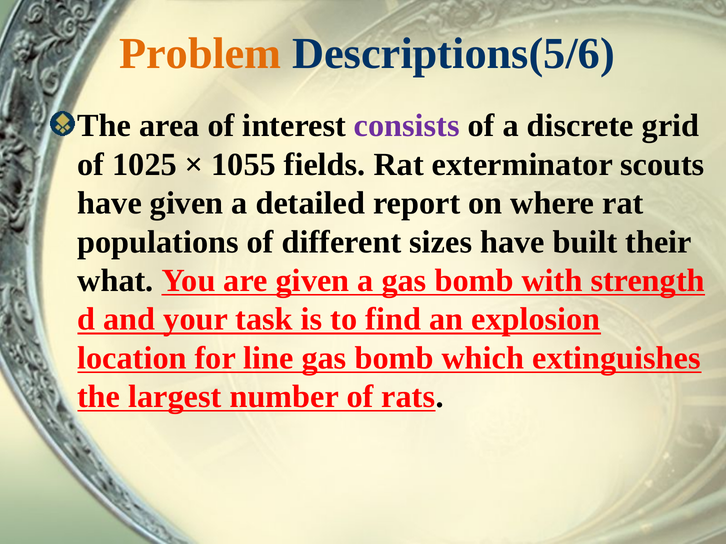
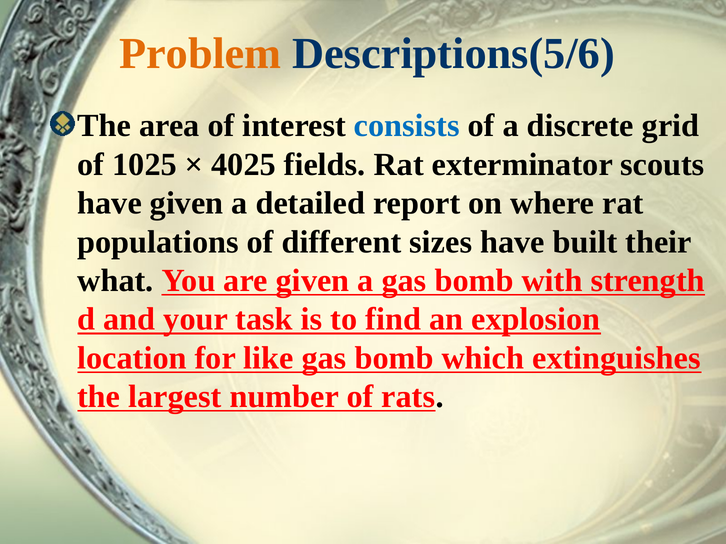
consists colour: purple -> blue
1055: 1055 -> 4025
line: line -> like
